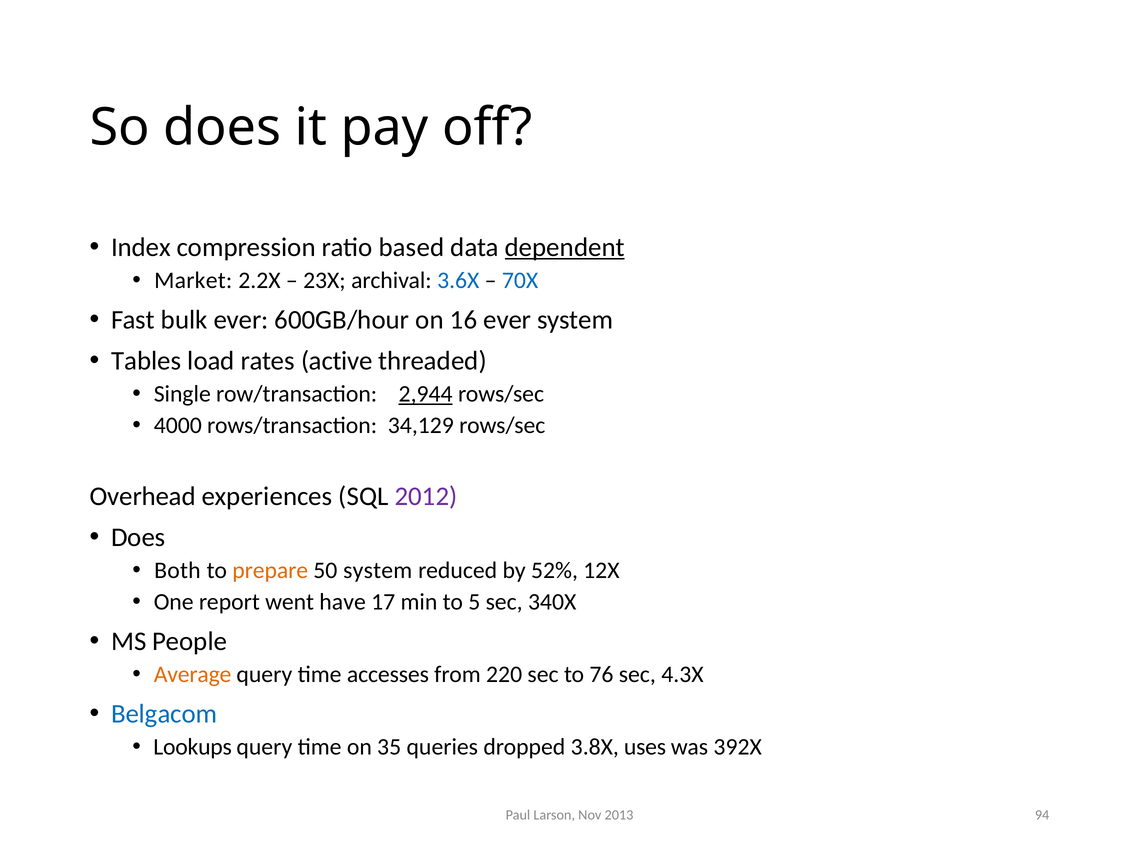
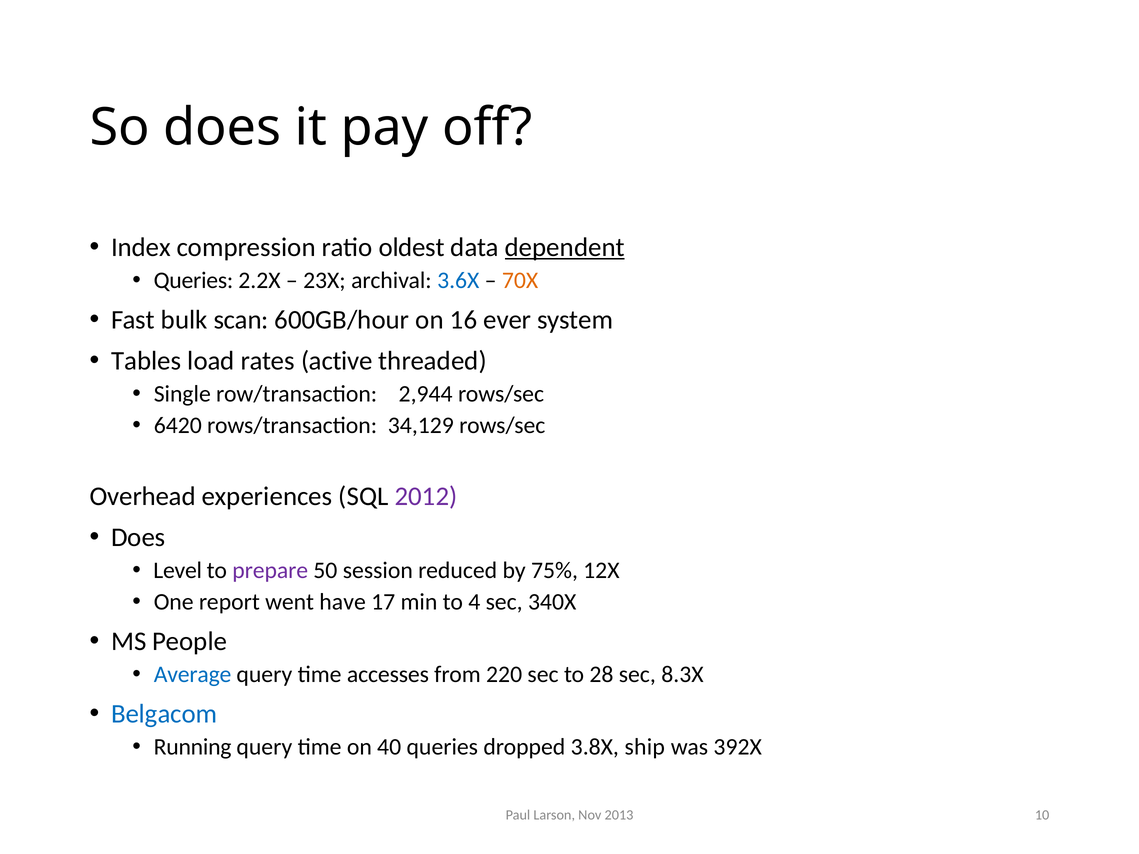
based: based -> oldest
Market at (193, 281): Market -> Queries
70X colour: blue -> orange
bulk ever: ever -> scan
2,944 underline: present -> none
4000: 4000 -> 6420
Both: Both -> Level
prepare colour: orange -> purple
50 system: system -> session
52%: 52% -> 75%
5: 5 -> 4
Average colour: orange -> blue
76: 76 -> 28
4.3X: 4.3X -> 8.3X
Lookups: Lookups -> Running
35: 35 -> 40
uses: uses -> ship
94: 94 -> 10
